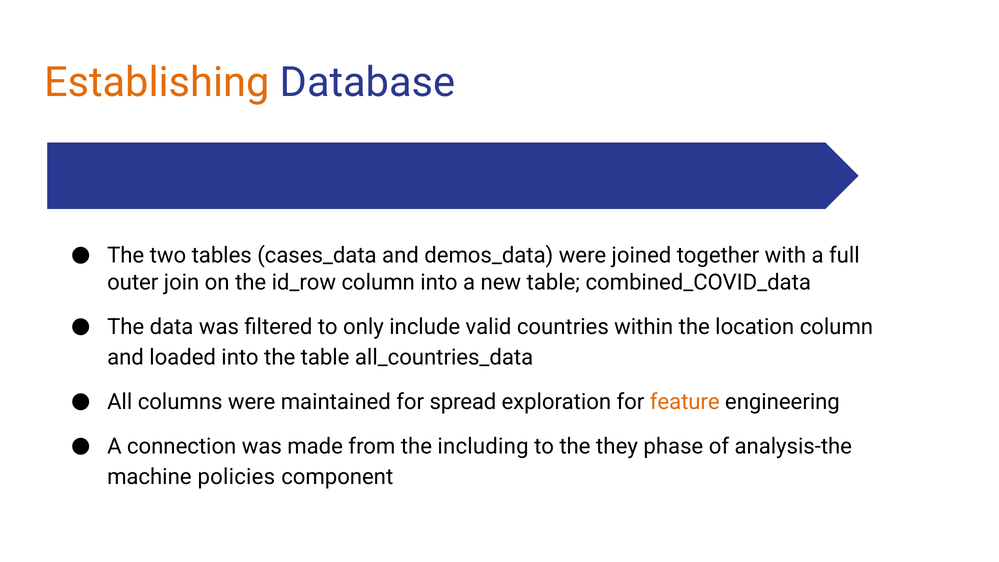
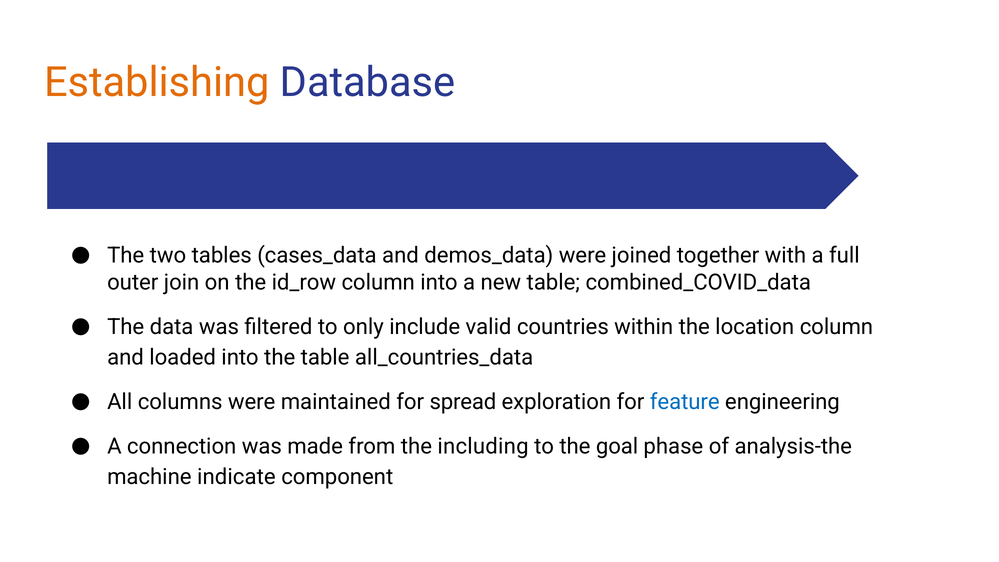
feature colour: orange -> blue
they: they -> goal
policies: policies -> indicate
